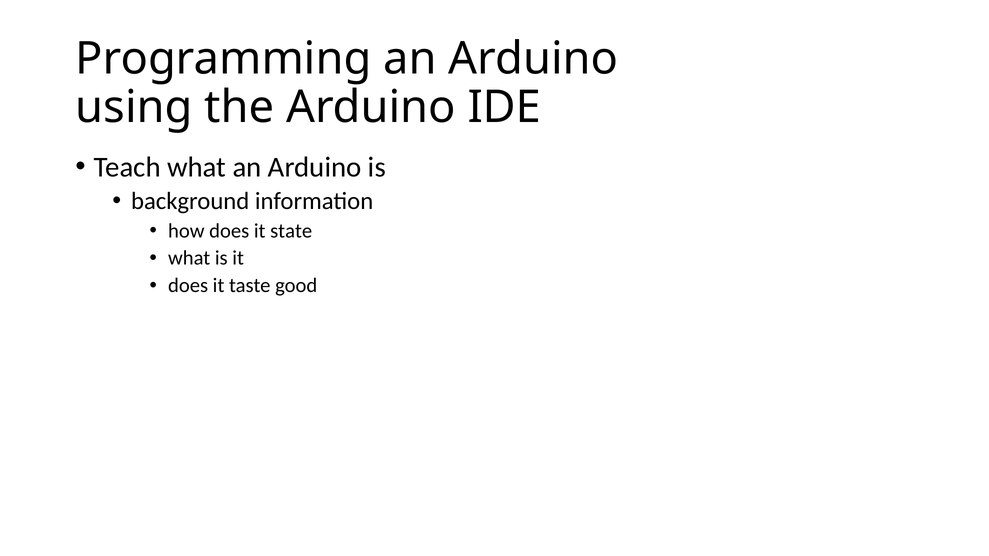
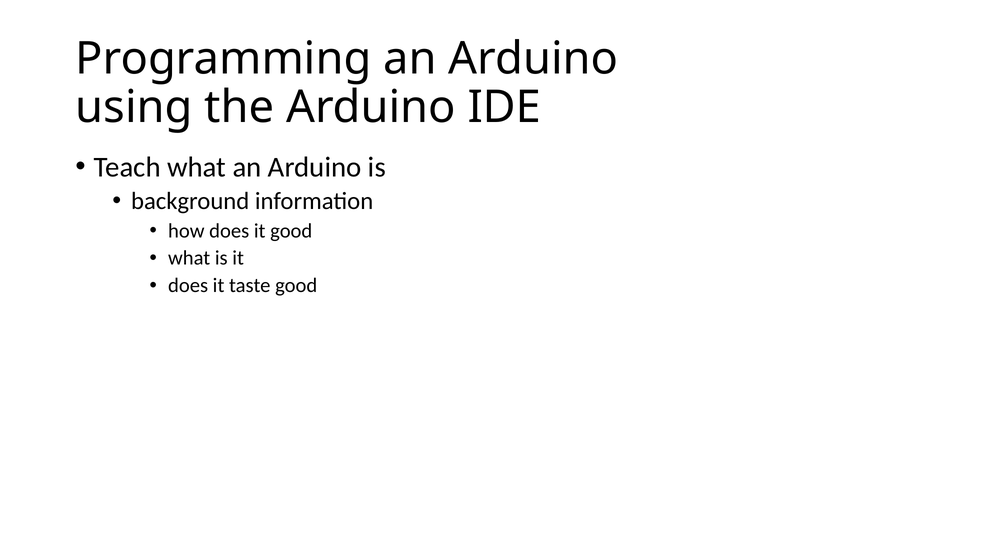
it state: state -> good
